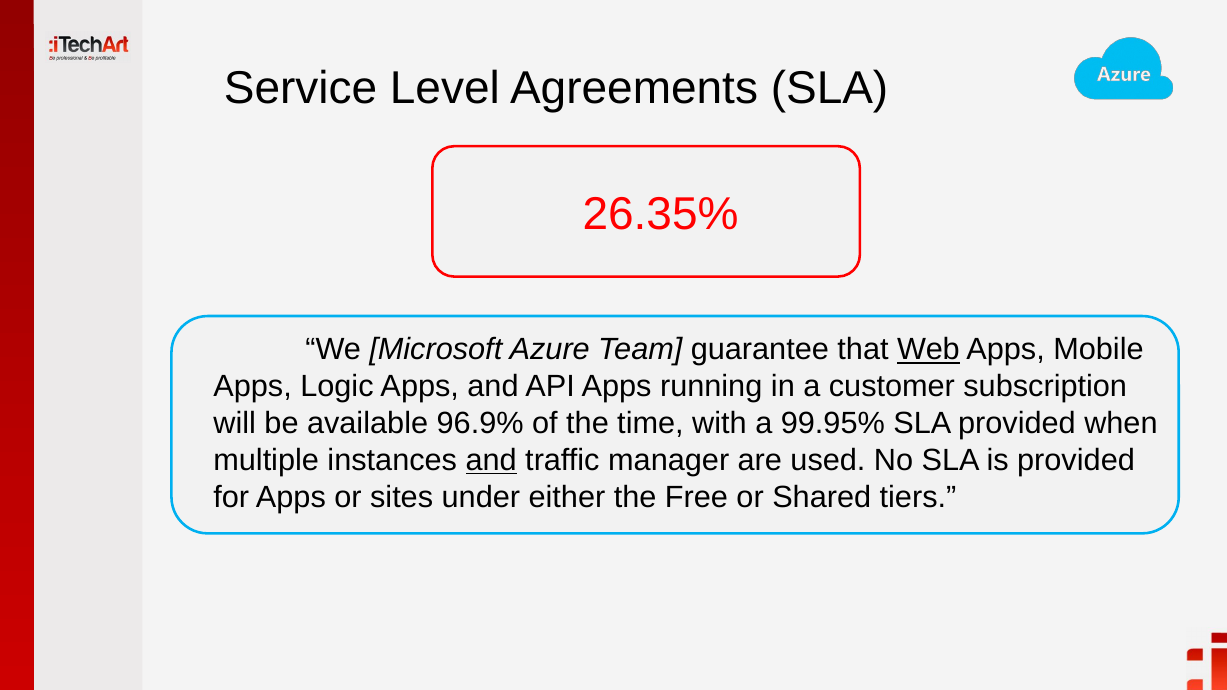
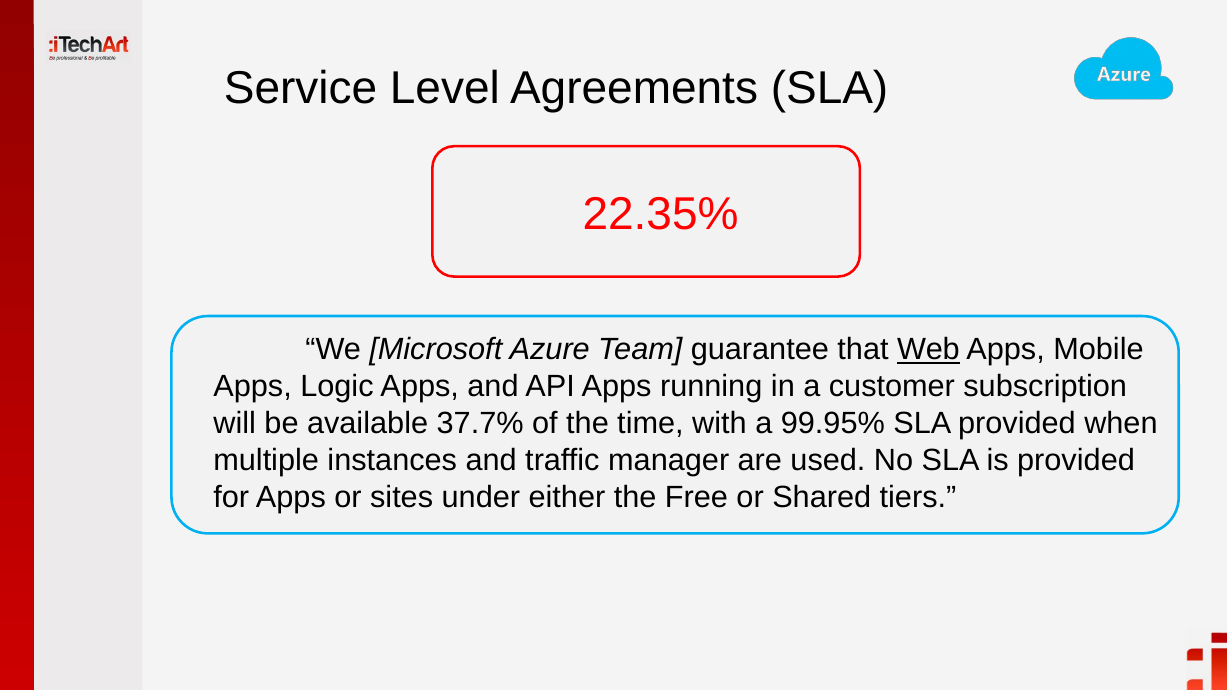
26.35%: 26.35% -> 22.35%
96.9%: 96.9% -> 37.7%
and at (491, 460) underline: present -> none
